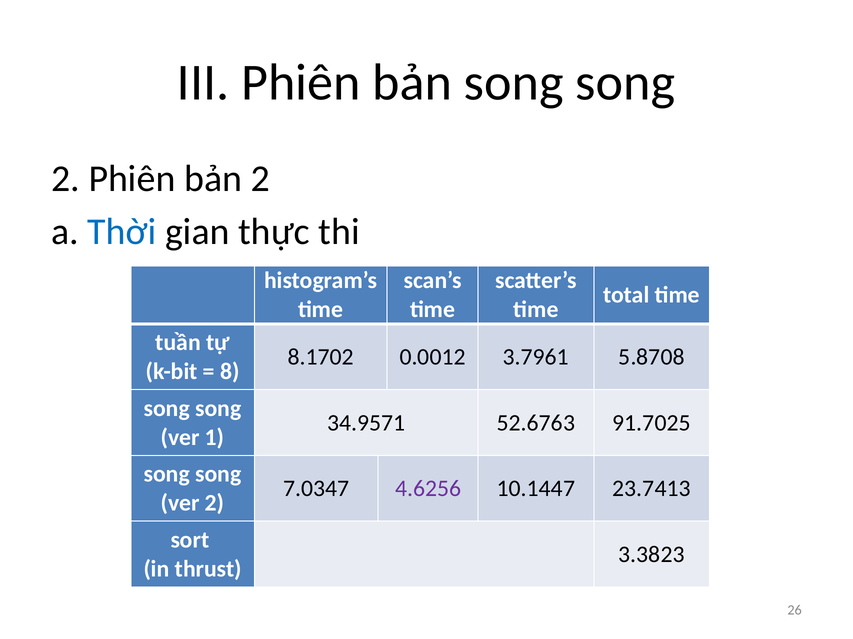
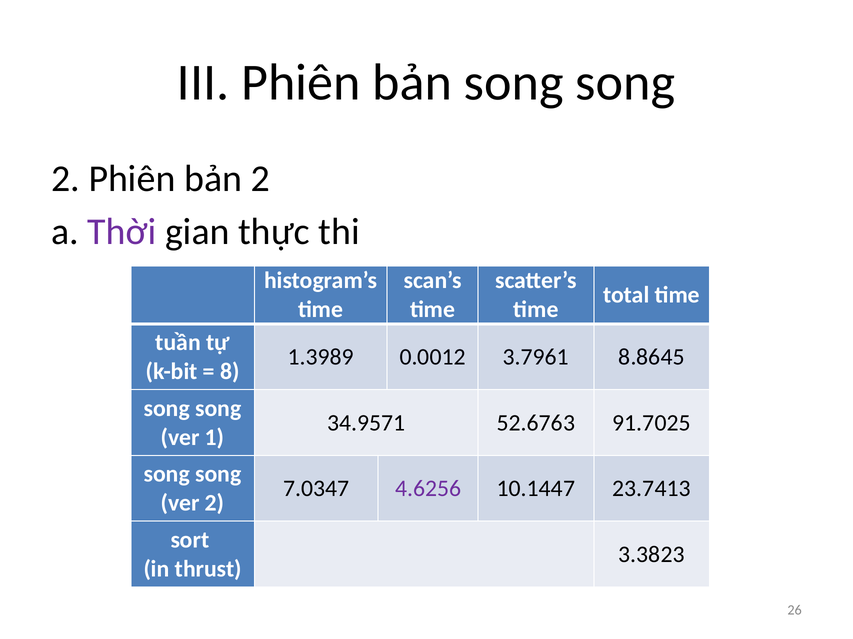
Thời colour: blue -> purple
8.1702: 8.1702 -> 1.3989
5.8708: 5.8708 -> 8.8645
